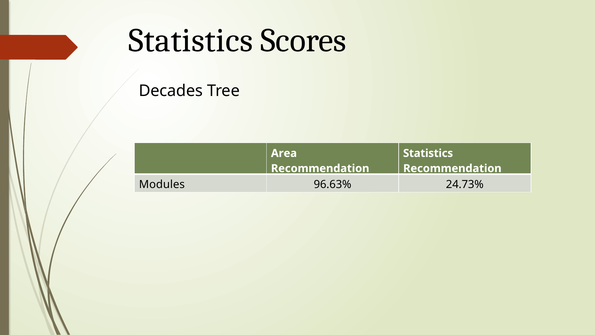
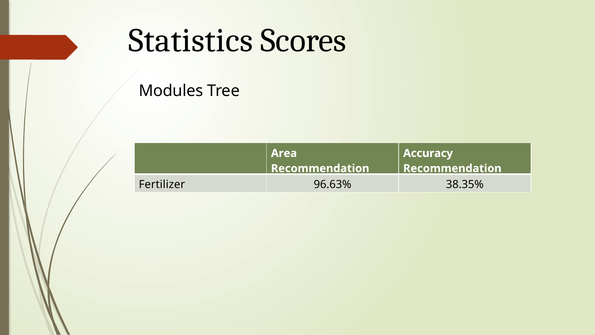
Decades: Decades -> Modules
Statistics at (428, 153): Statistics -> Accuracy
Modules: Modules -> Fertilizer
24.73%: 24.73% -> 38.35%
